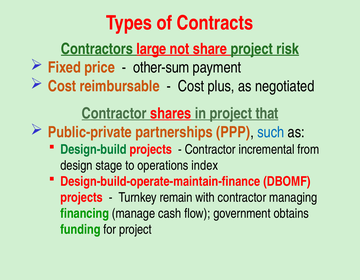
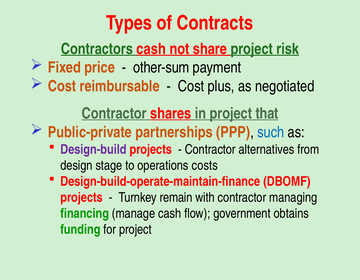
Contractors large: large -> cash
Design-build colour: green -> purple
incremental: incremental -> alternatives
index: index -> costs
